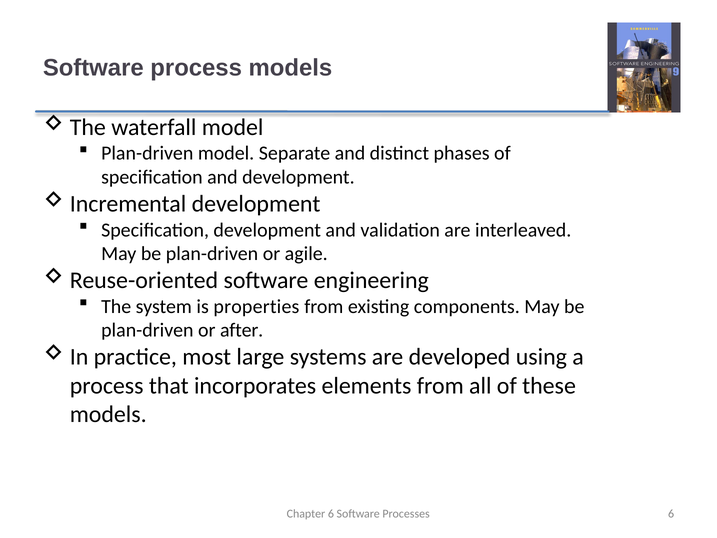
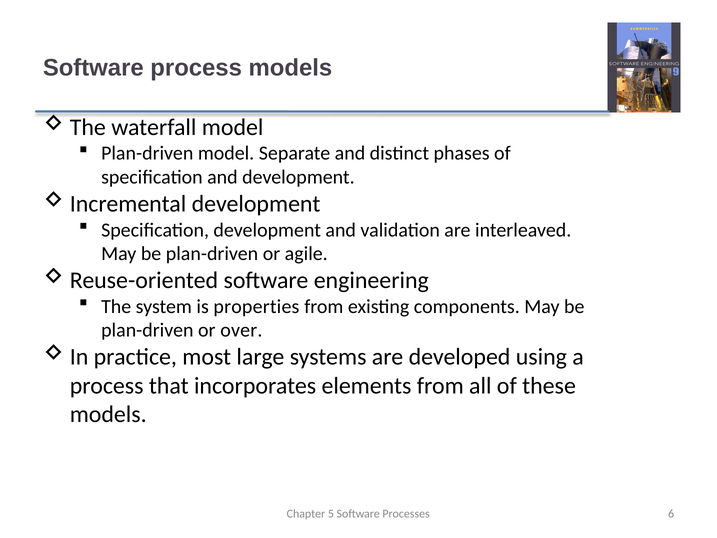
after: after -> over
Chapter 6: 6 -> 5
